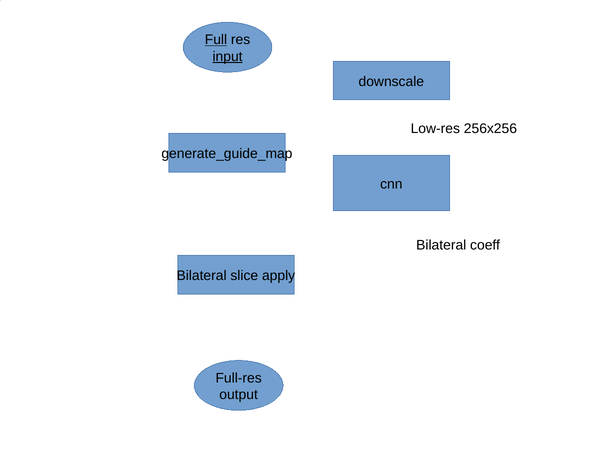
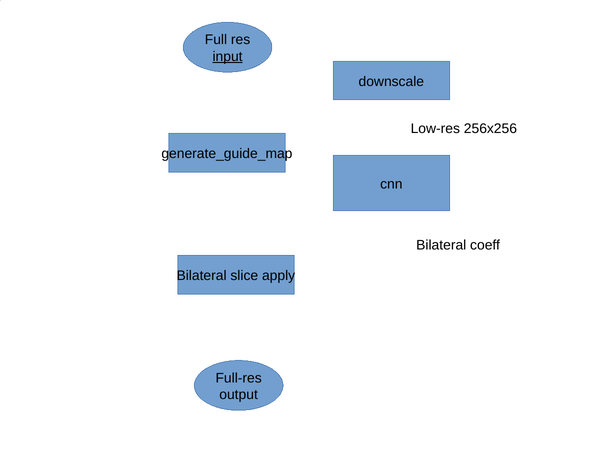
Full underline: present -> none
